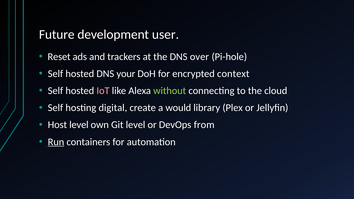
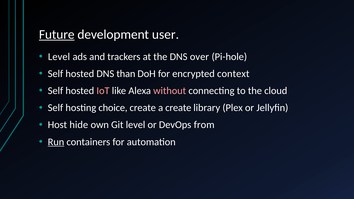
Future underline: none -> present
Reset at (59, 57): Reset -> Level
your: your -> than
without colour: light green -> pink
digital: digital -> choice
a would: would -> create
Host level: level -> hide
